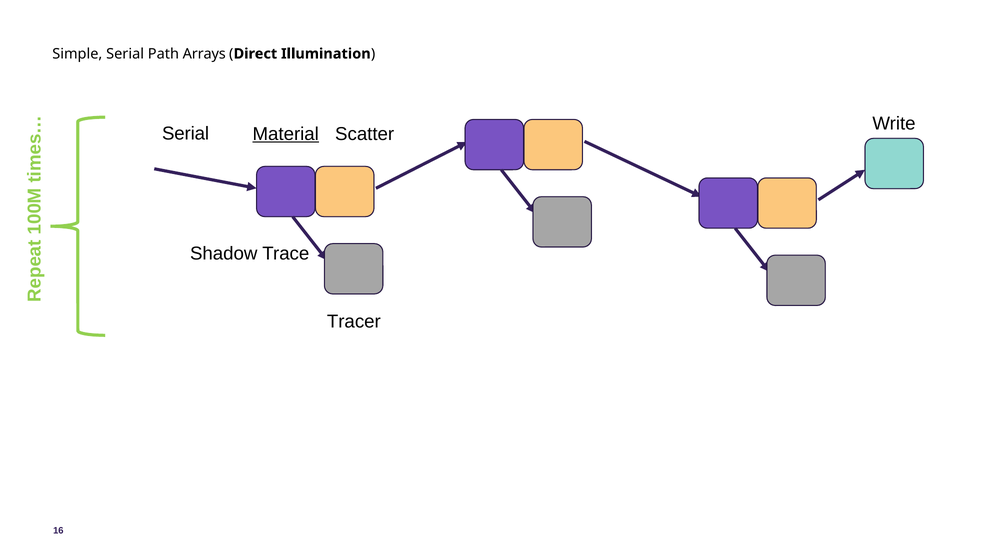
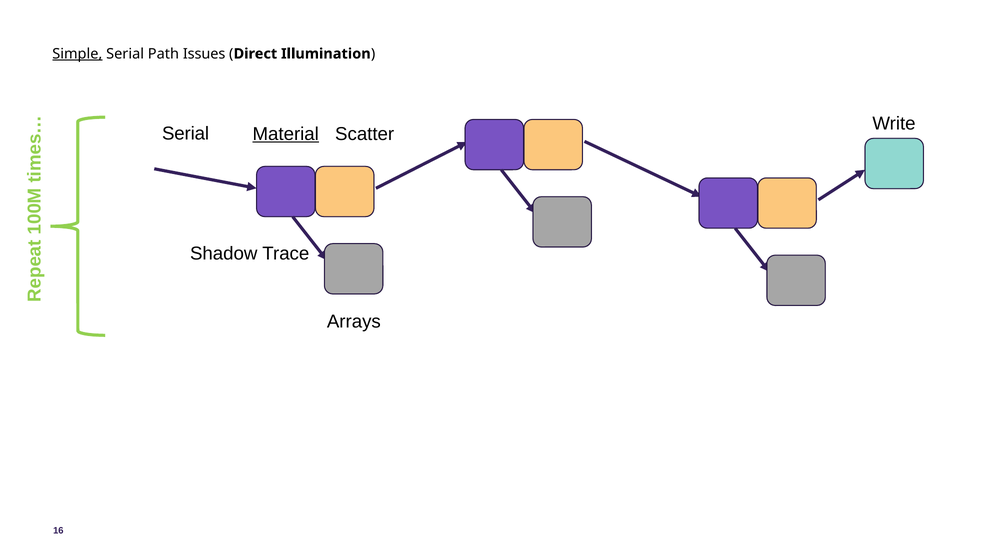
Simple underline: none -> present
Arrays: Arrays -> Issues
Tracer: Tracer -> Arrays
